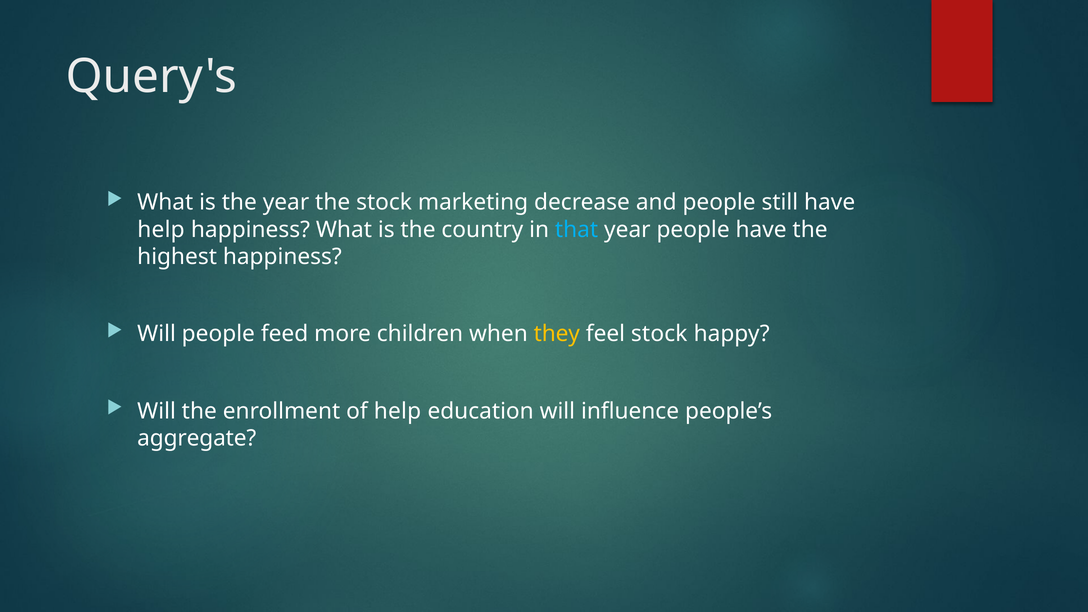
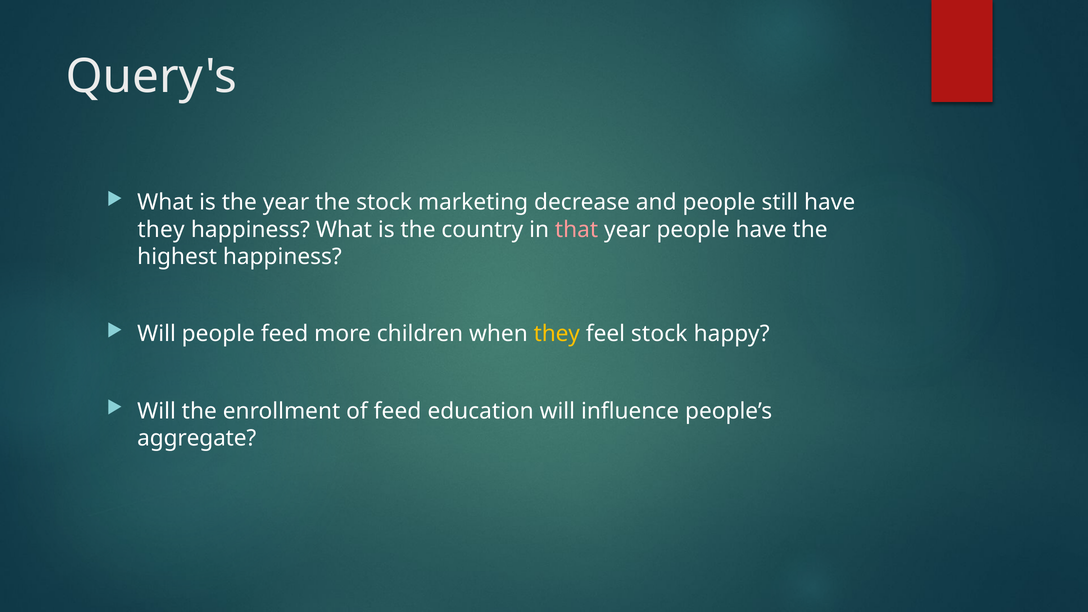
help at (161, 230): help -> they
that colour: light blue -> pink
of help: help -> feed
